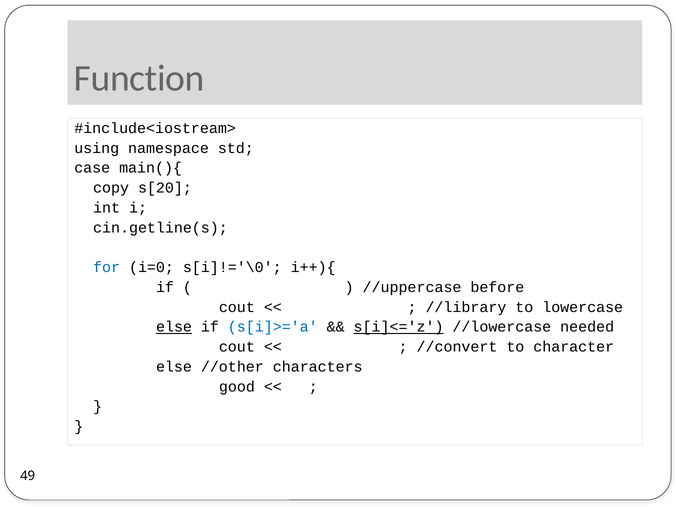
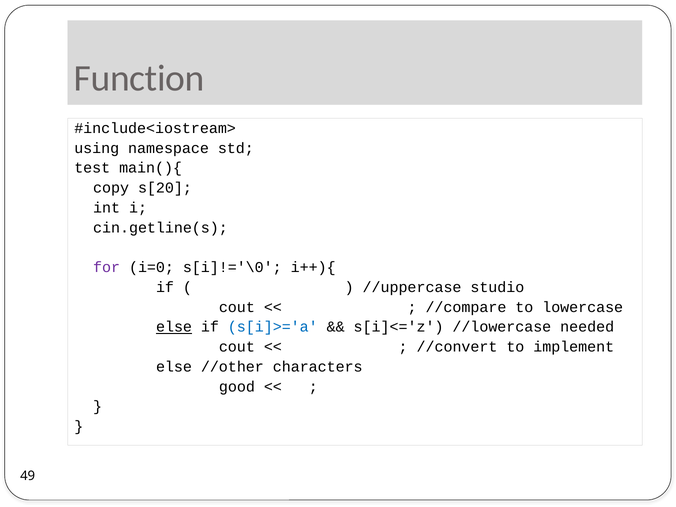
case: case -> test
for colour: blue -> purple
before: before -> studio
//library: //library -> //compare
s[i]<='z underline: present -> none
character: character -> implement
